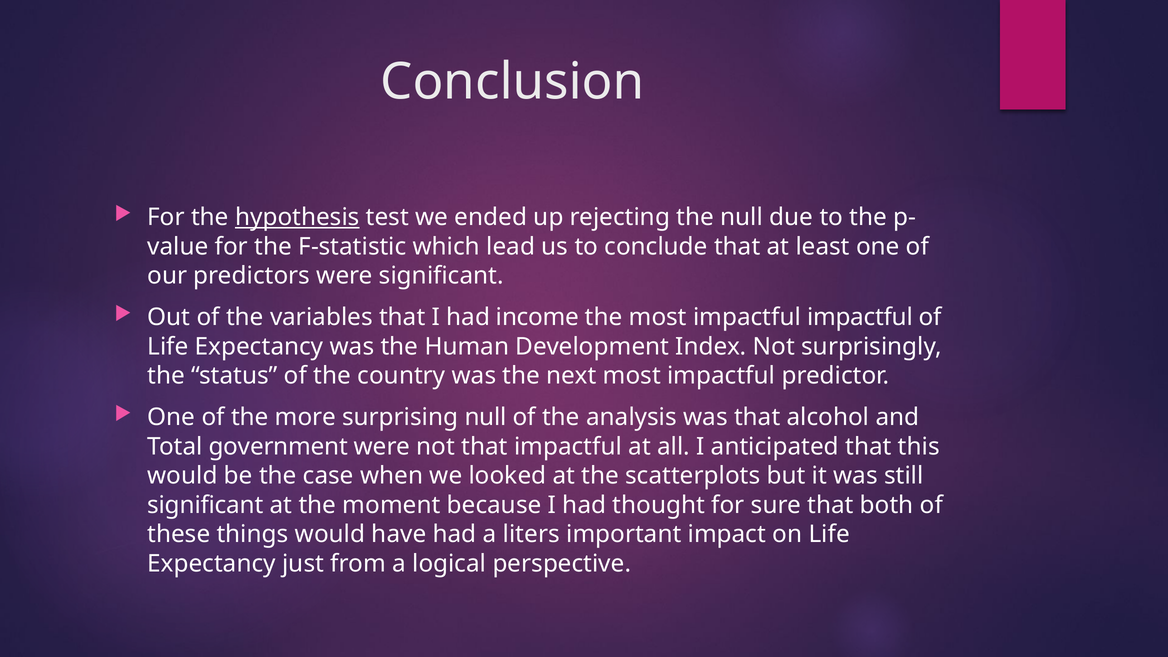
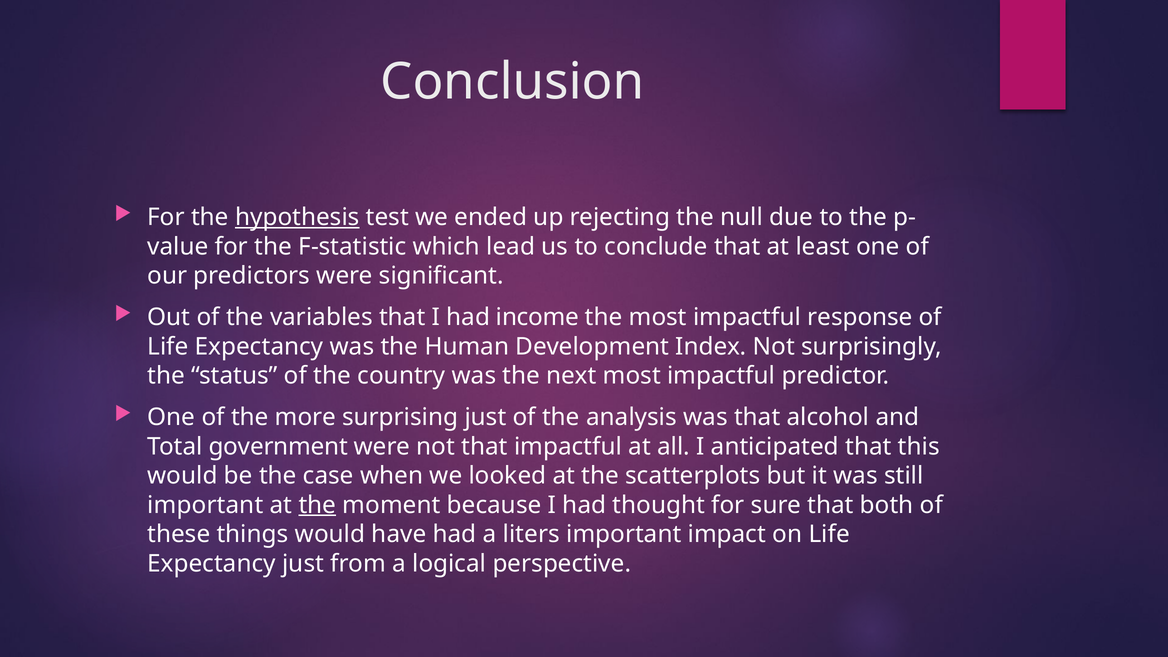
impactful impactful: impactful -> response
surprising null: null -> just
significant at (205, 505): significant -> important
the at (317, 505) underline: none -> present
